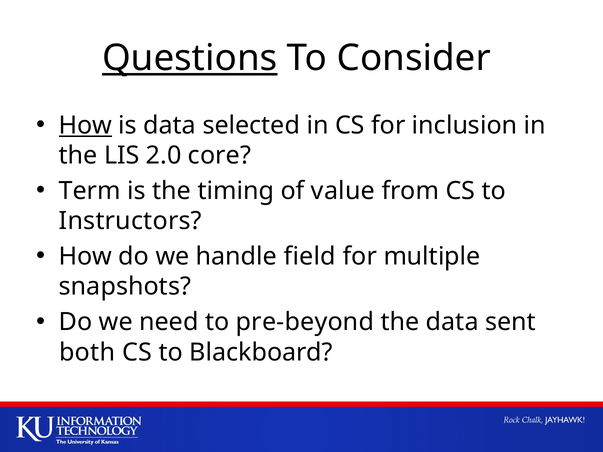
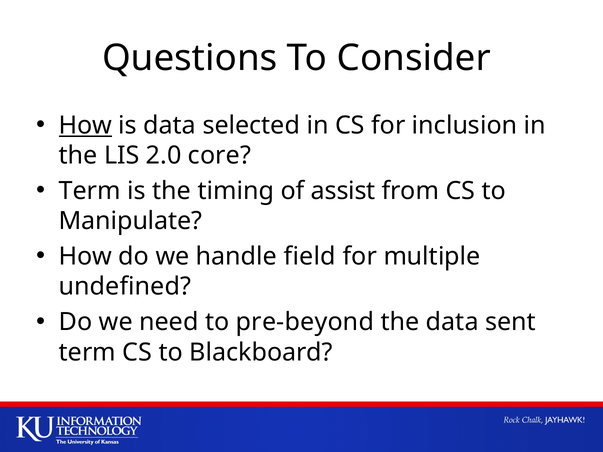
Questions underline: present -> none
value: value -> assist
Instructors: Instructors -> Manipulate
snapshots: snapshots -> undefined
both at (87, 353): both -> term
